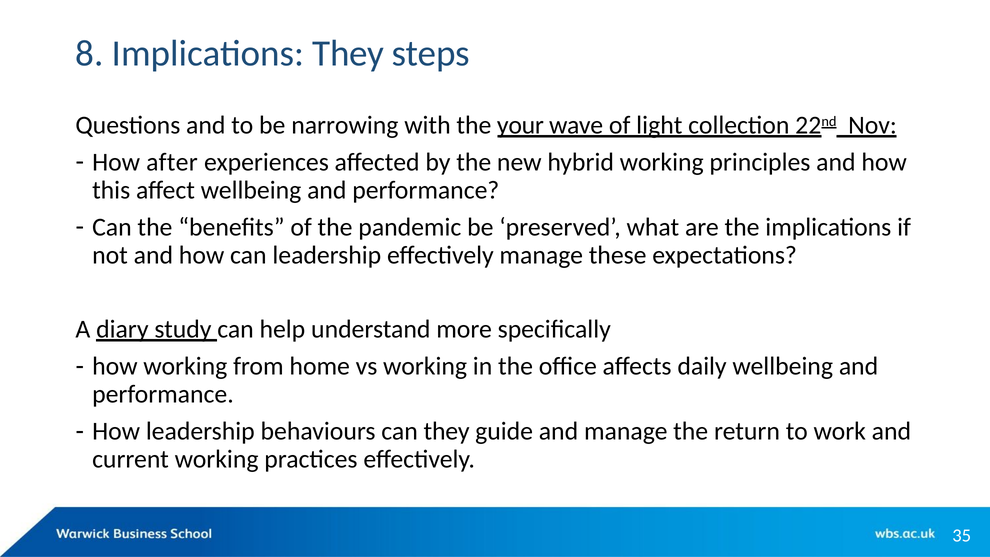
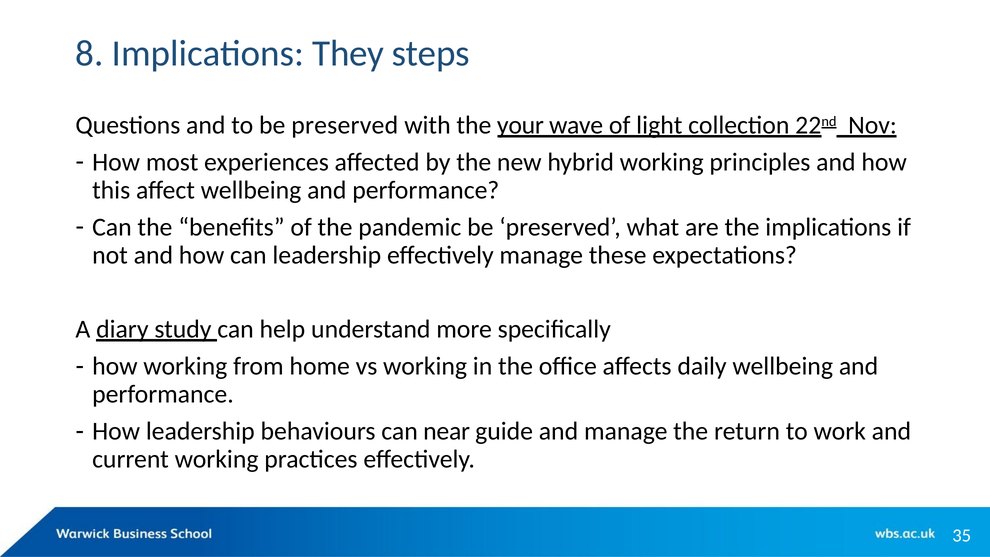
to be narrowing: narrowing -> preserved
after: after -> most
can they: they -> near
